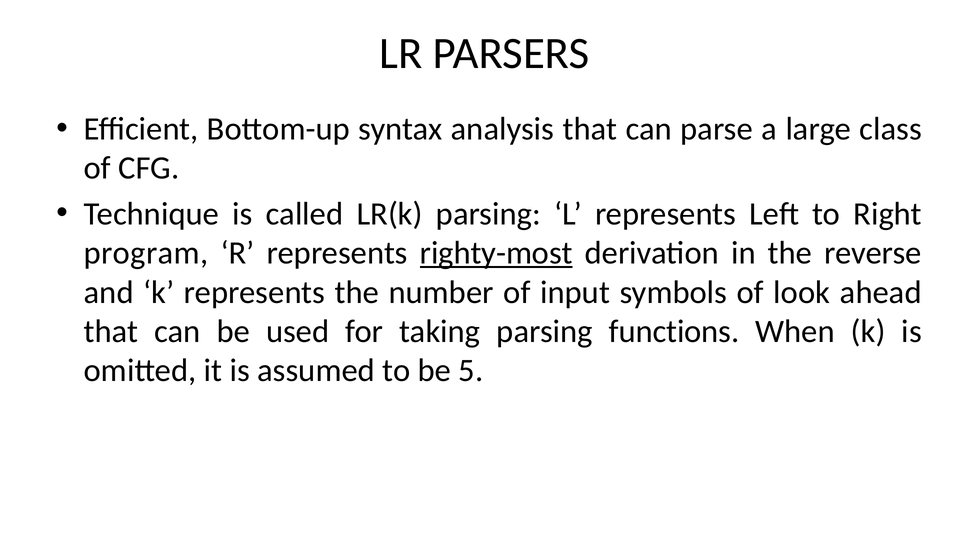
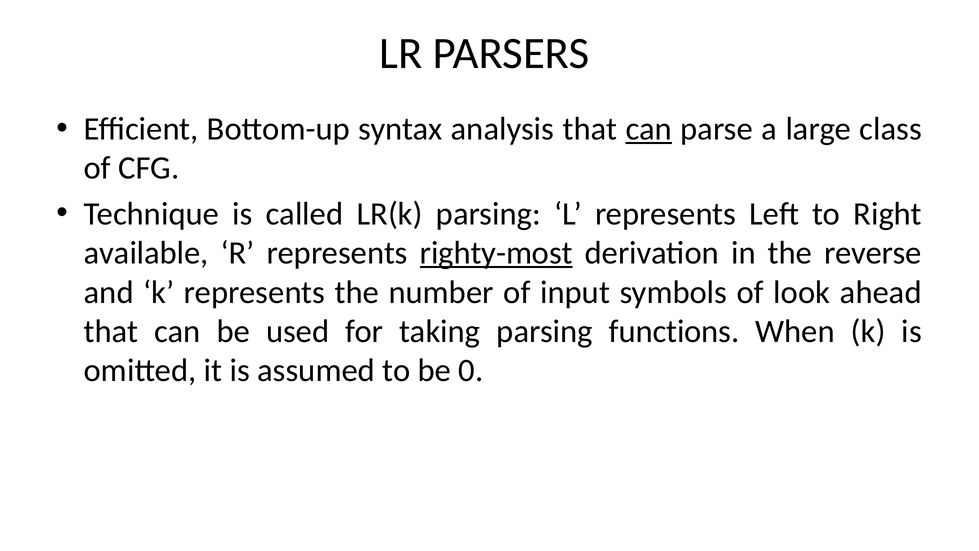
can at (649, 129) underline: none -> present
program: program -> available
5: 5 -> 0
